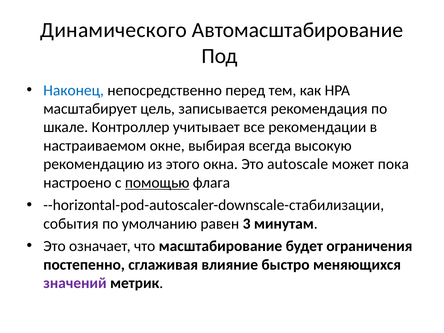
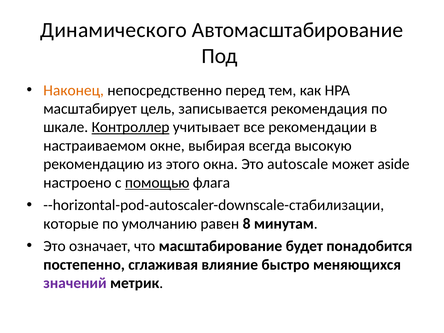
Наконец colour: blue -> orange
Контроллер underline: none -> present
пока: пока -> aside
события: события -> которые
3: 3 -> 8
ограничения: ограничения -> понадобится
